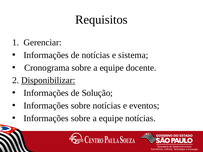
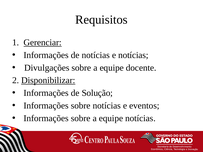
Gerenciar underline: none -> present
e sistema: sistema -> notícias
Cronograma: Cronograma -> Divulgações
